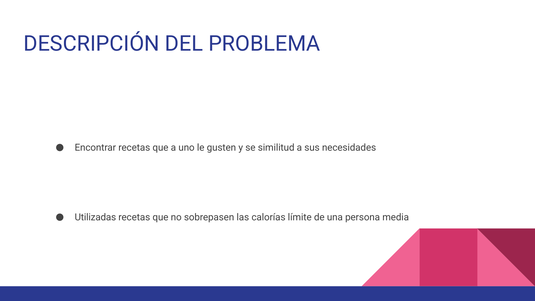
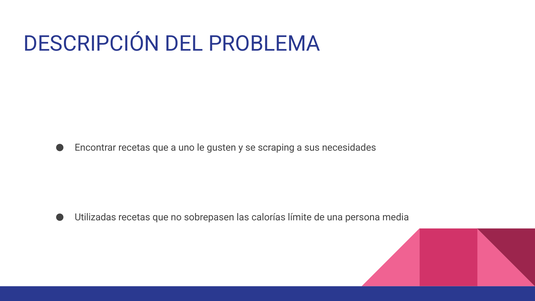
similitud: similitud -> scraping
